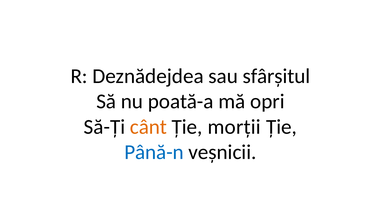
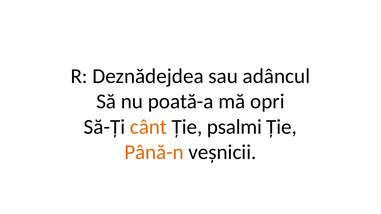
sfârșitul: sfârșitul -> adâncul
morții: morții -> psalmi
Până-n colour: blue -> orange
